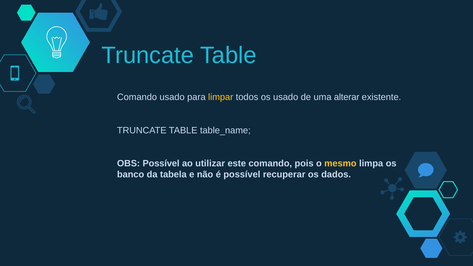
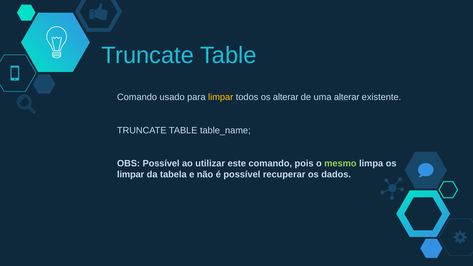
os usado: usado -> alterar
mesmo colour: yellow -> light green
banco at (131, 175): banco -> limpar
